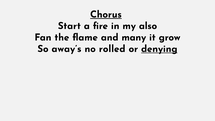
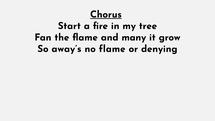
also: also -> tree
no rolled: rolled -> flame
denying underline: present -> none
